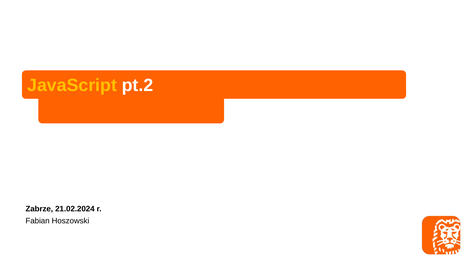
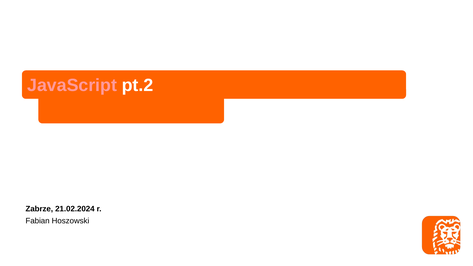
JavaScript colour: yellow -> pink
